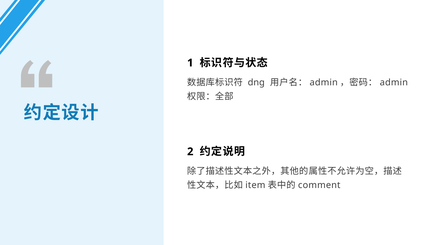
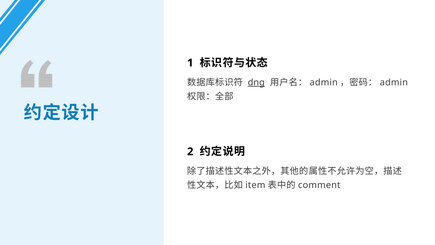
dng underline: none -> present
